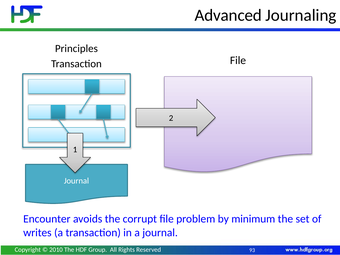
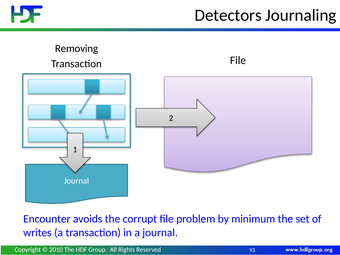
Advanced: Advanced -> Detectors
Principles: Principles -> Removing
